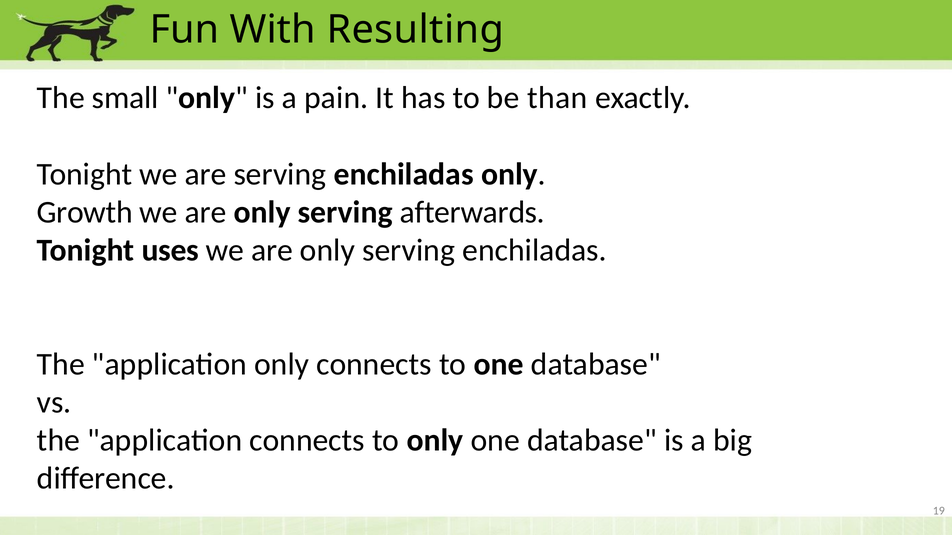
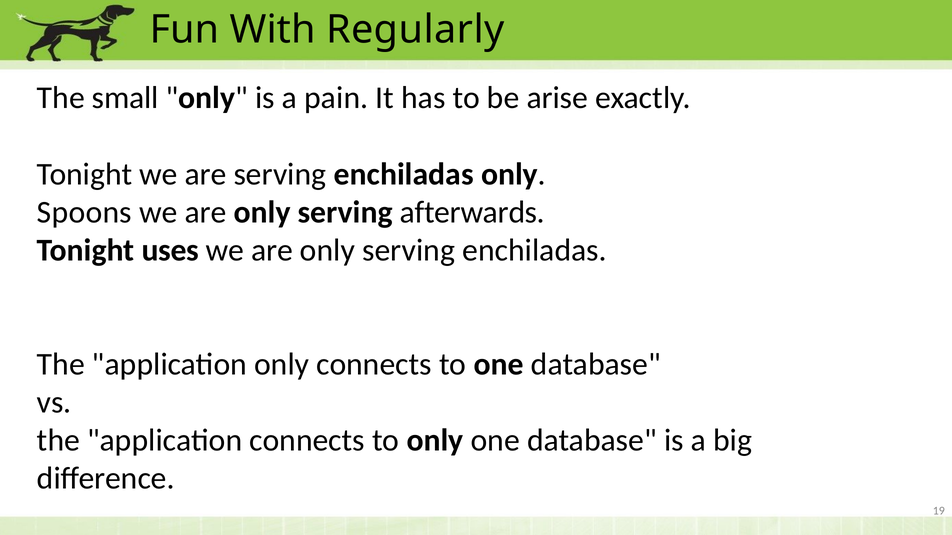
Resulting: Resulting -> Regularly
than: than -> arise
Growth: Growth -> Spoons
